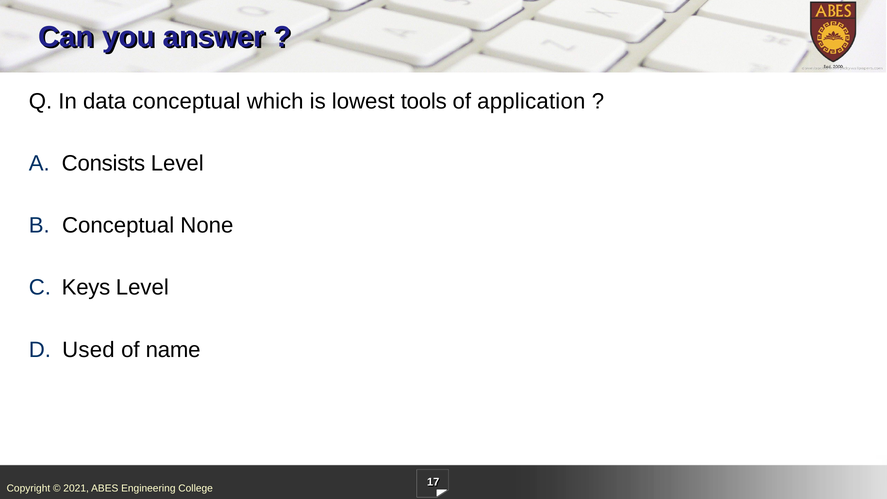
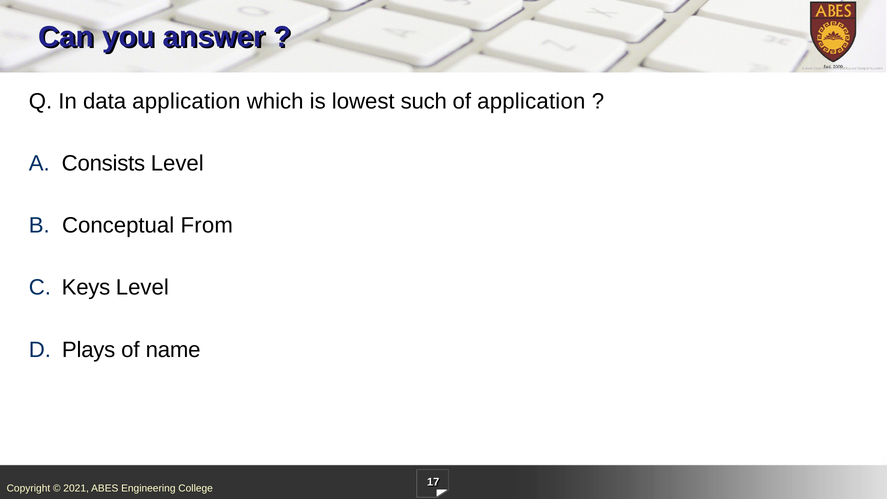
data conceptual: conceptual -> application
tools: tools -> such
None: None -> From
Used: Used -> Plays
